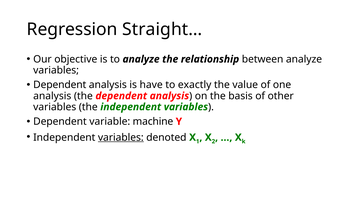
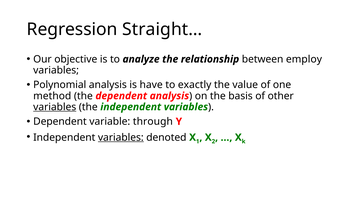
between analyze: analyze -> employ
Dependent at (60, 85): Dependent -> Polynomial
analysis at (52, 96): analysis -> method
variables at (55, 107) underline: none -> present
machine: machine -> through
